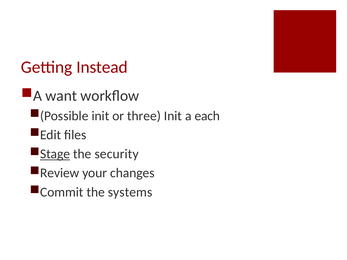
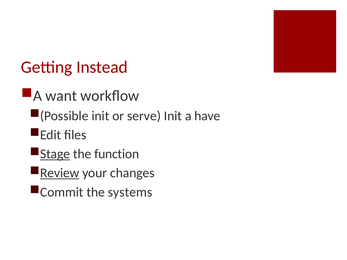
three: three -> serve
each: each -> have
security: security -> function
Review underline: none -> present
